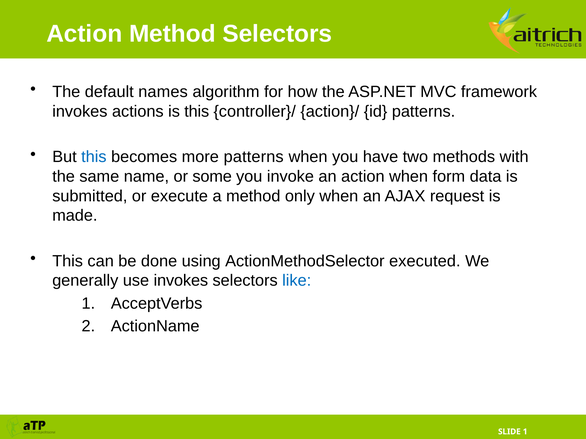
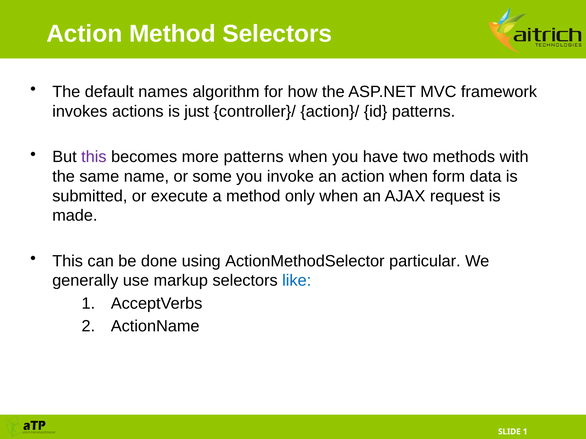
is this: this -> just
this at (94, 157) colour: blue -> purple
executed: executed -> particular
use invokes: invokes -> markup
